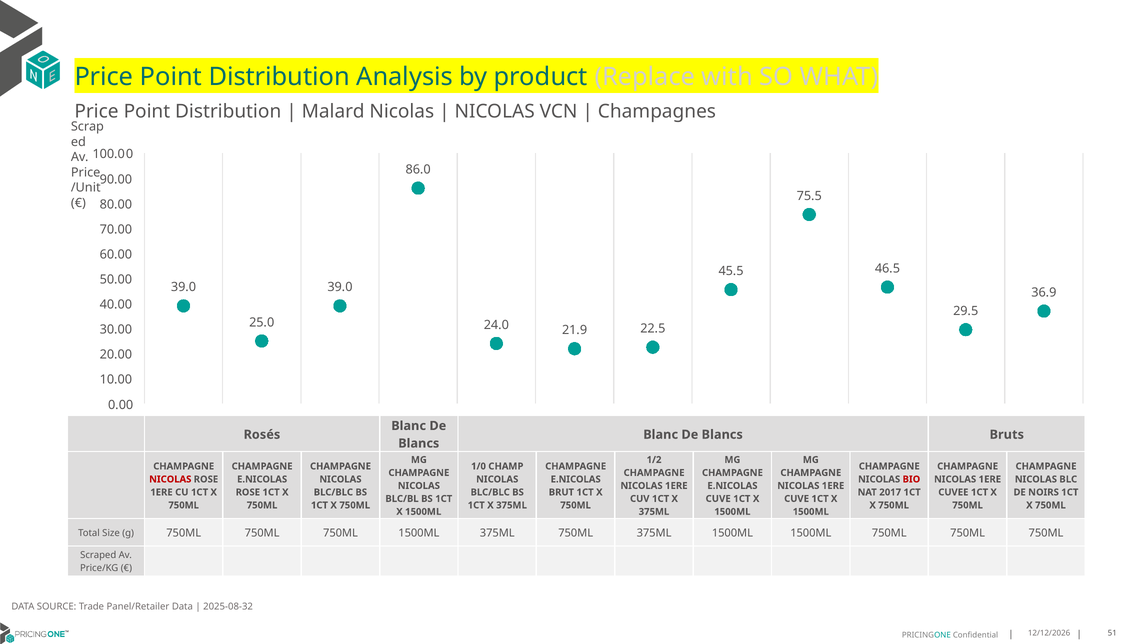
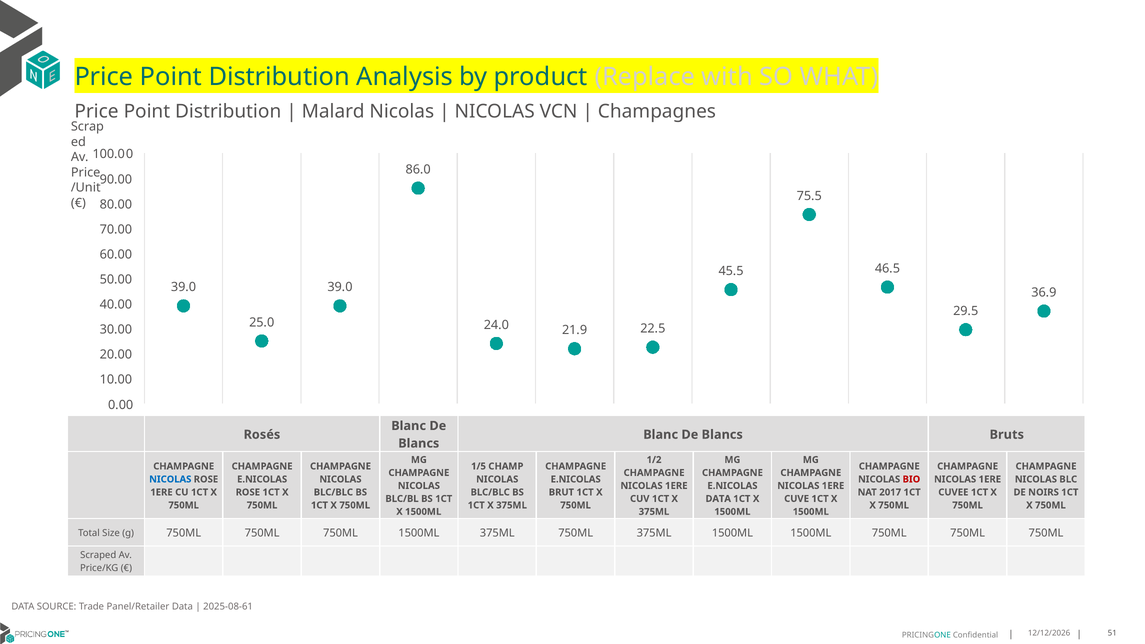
1/0: 1/0 -> 1/5
NICOLAS at (170, 479) colour: red -> blue
CUVE at (718, 499): CUVE -> DATA
2025-08-32: 2025-08-32 -> 2025-08-61
